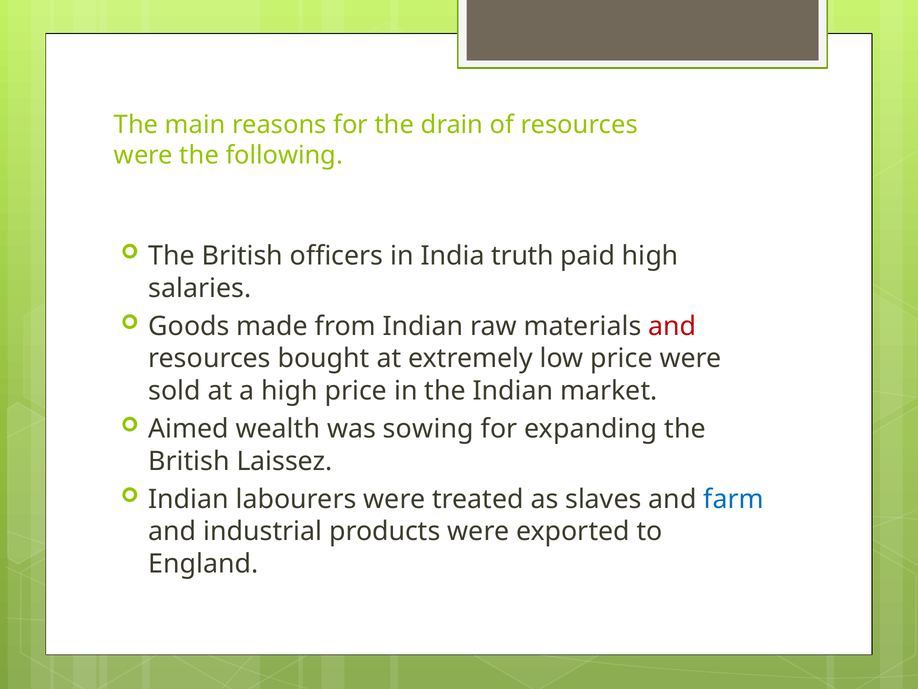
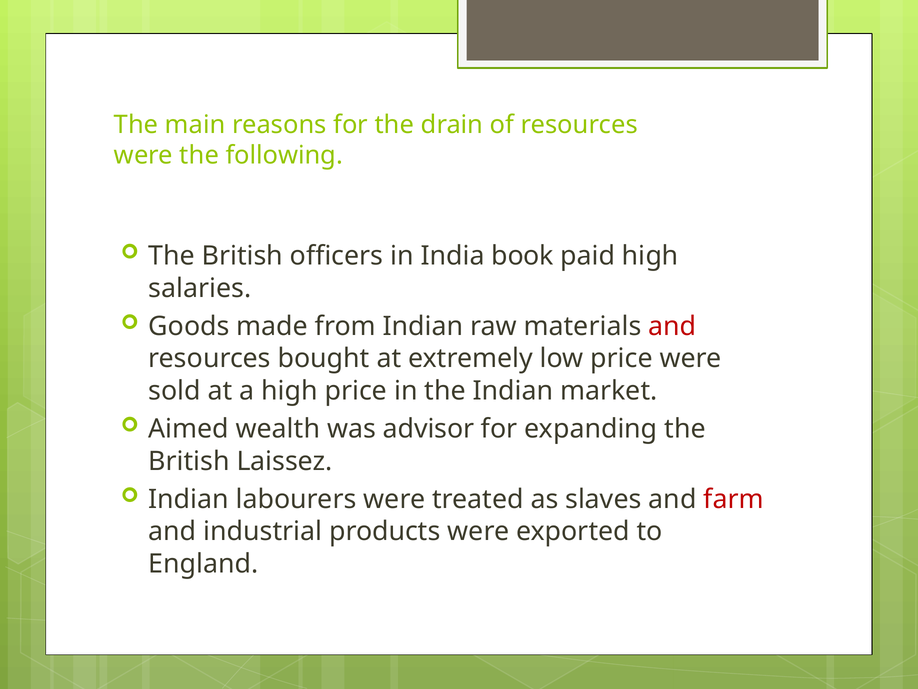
truth: truth -> book
sowing: sowing -> advisor
farm colour: blue -> red
